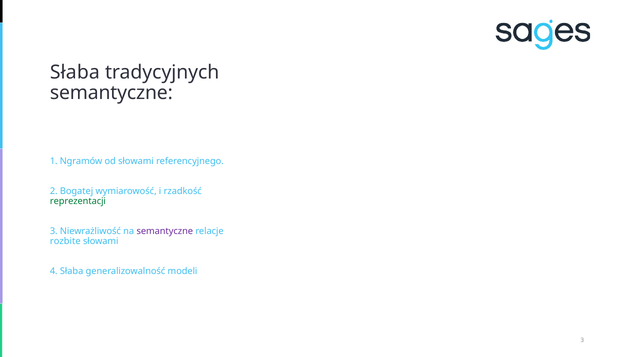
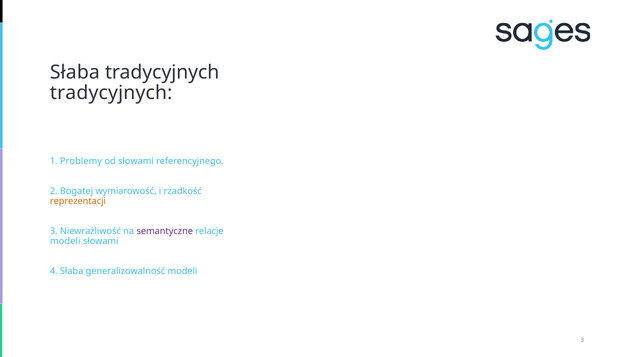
semantyczne at (111, 93): semantyczne -> tradycyjnych
Ngramów: Ngramów -> Problemy
reprezentacji colour: green -> orange
rozbite at (65, 241): rozbite -> modeli
